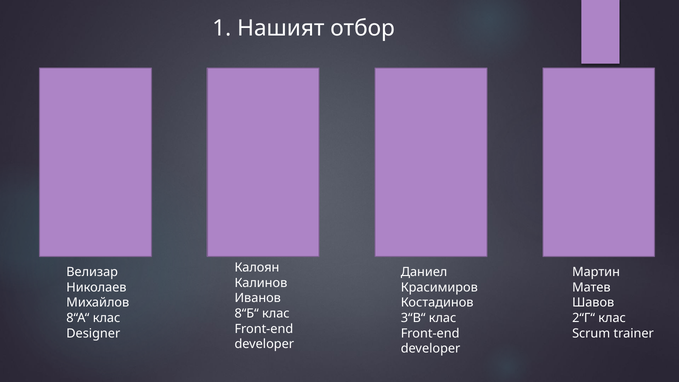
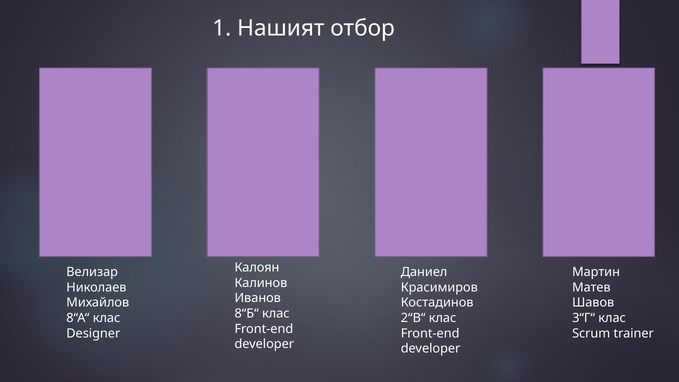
3“В“: 3“В“ -> 2“В“
2“Г“: 2“Г“ -> 3“Г“
